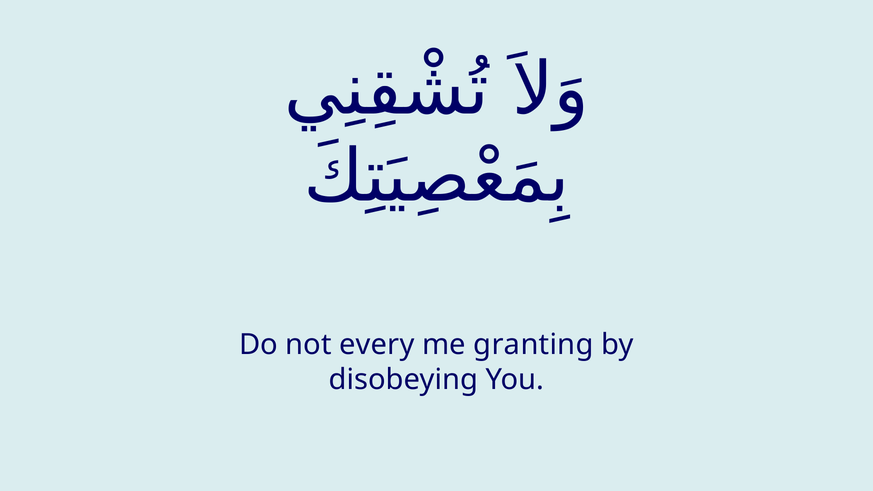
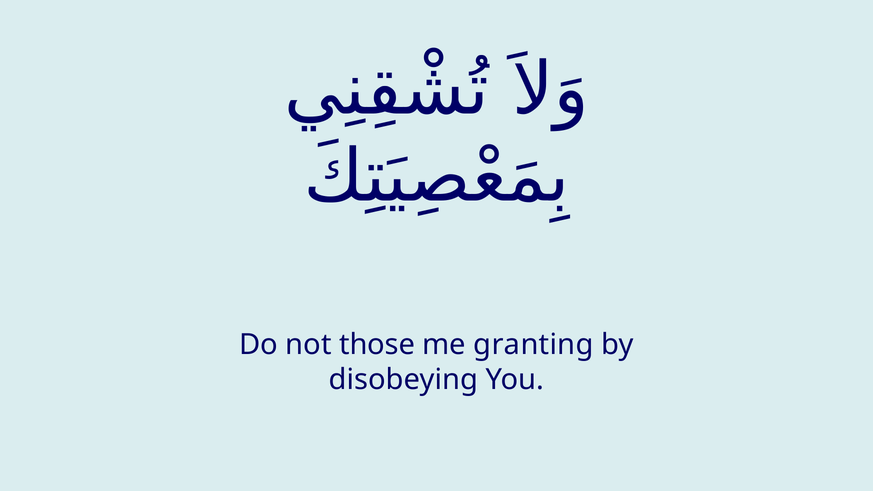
every: every -> those
